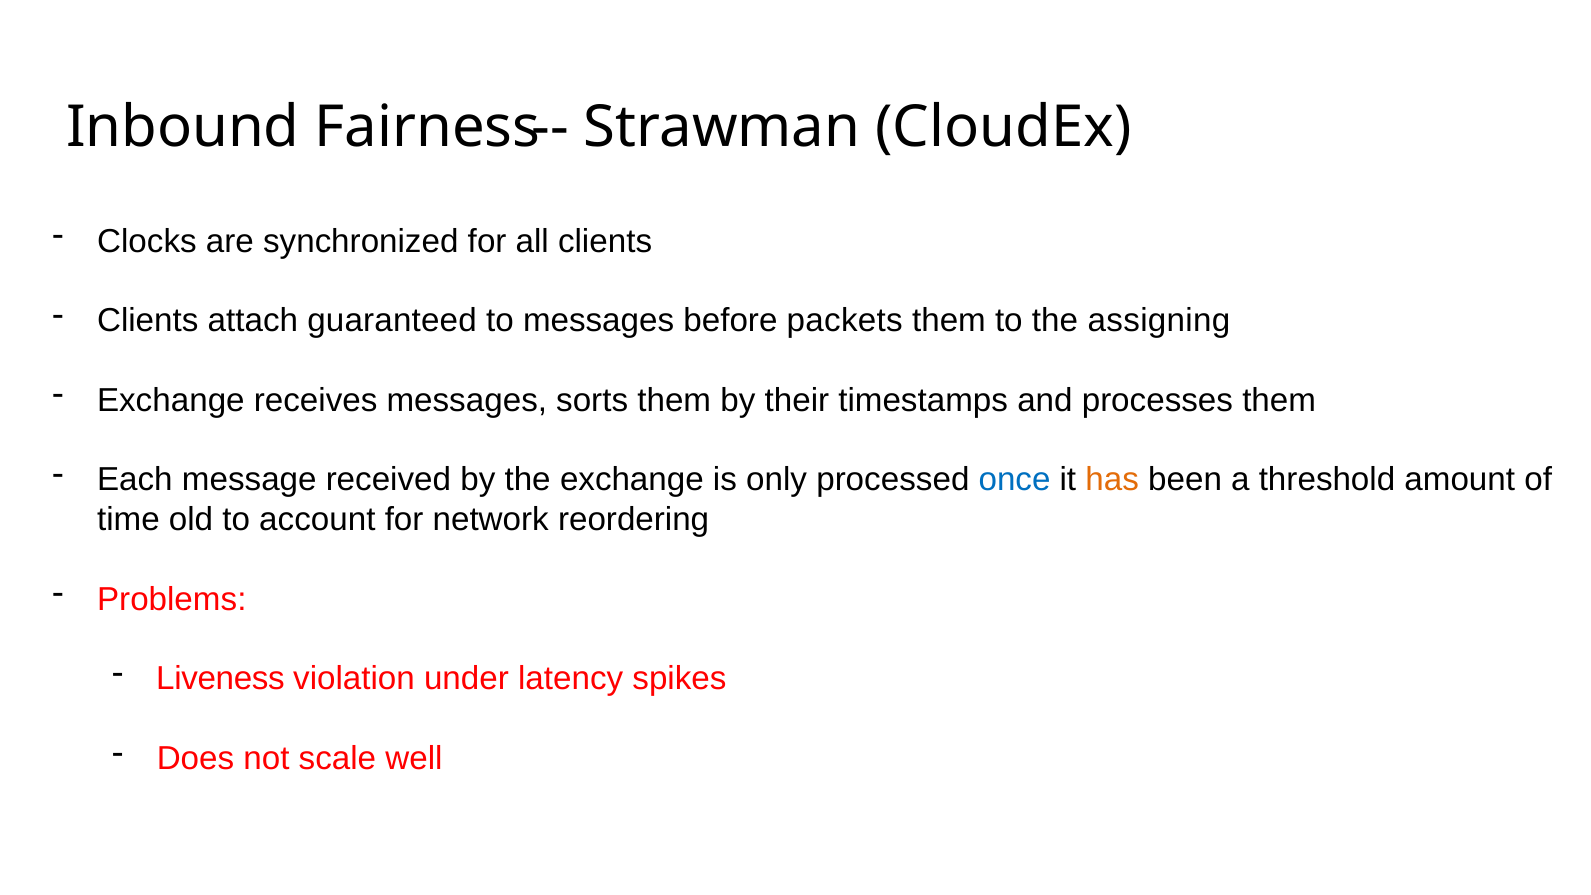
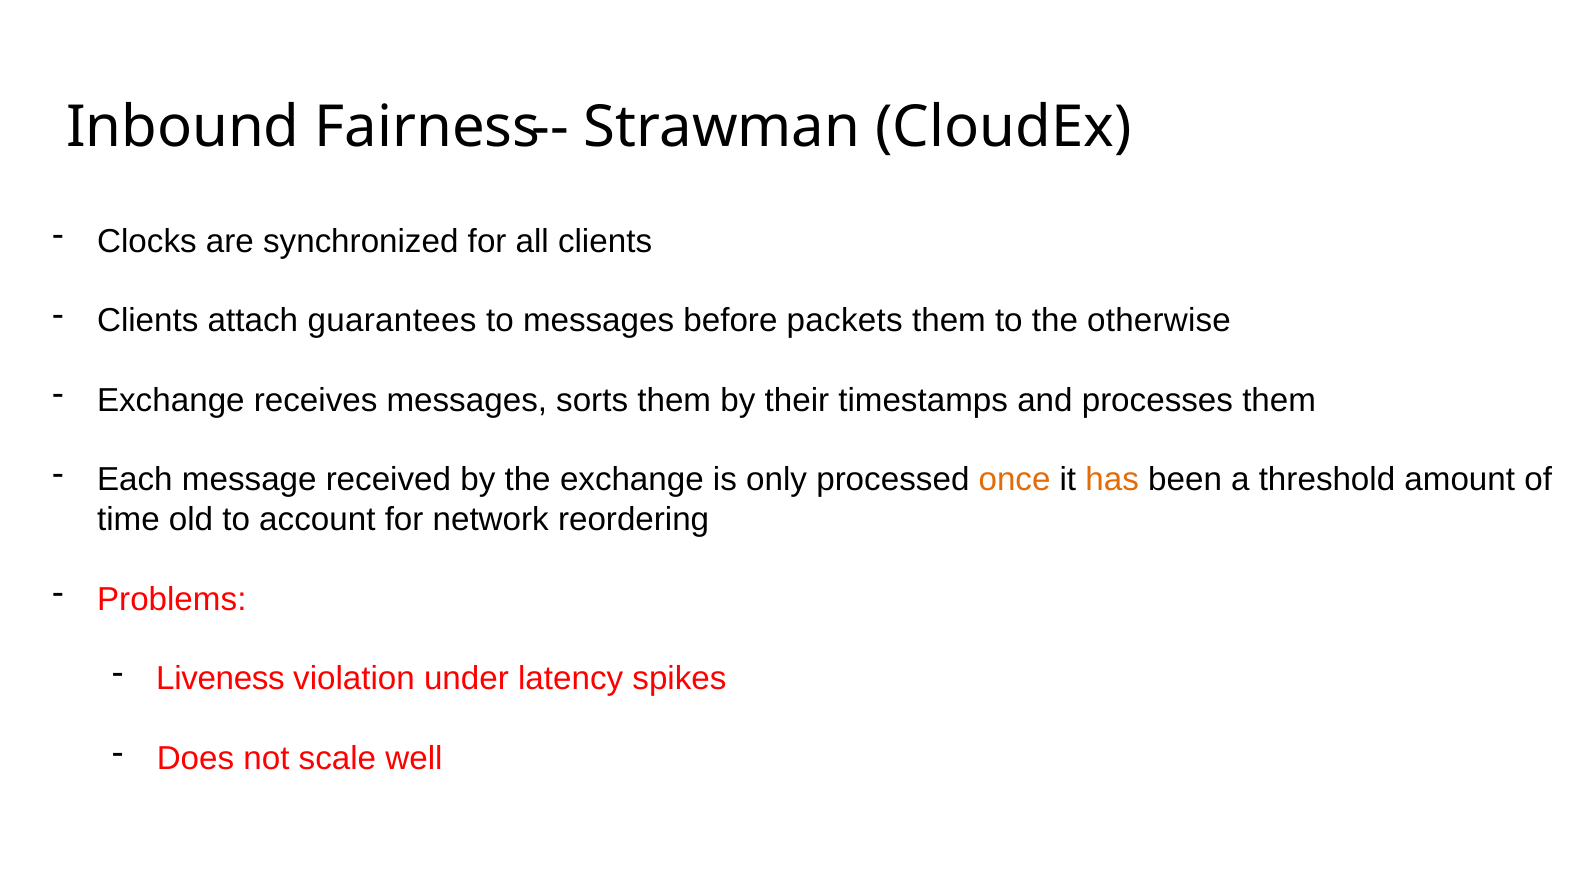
guaranteed: guaranteed -> guarantees
assigning: assigning -> otherwise
once colour: blue -> orange
